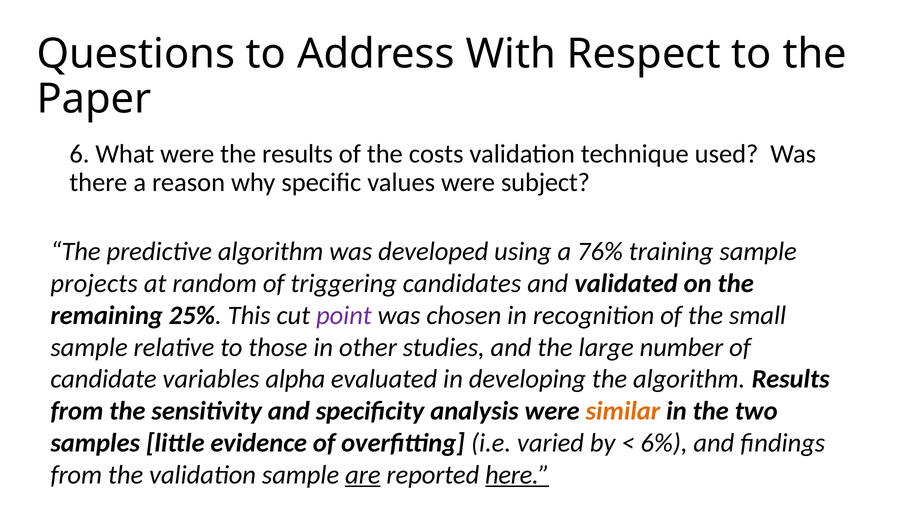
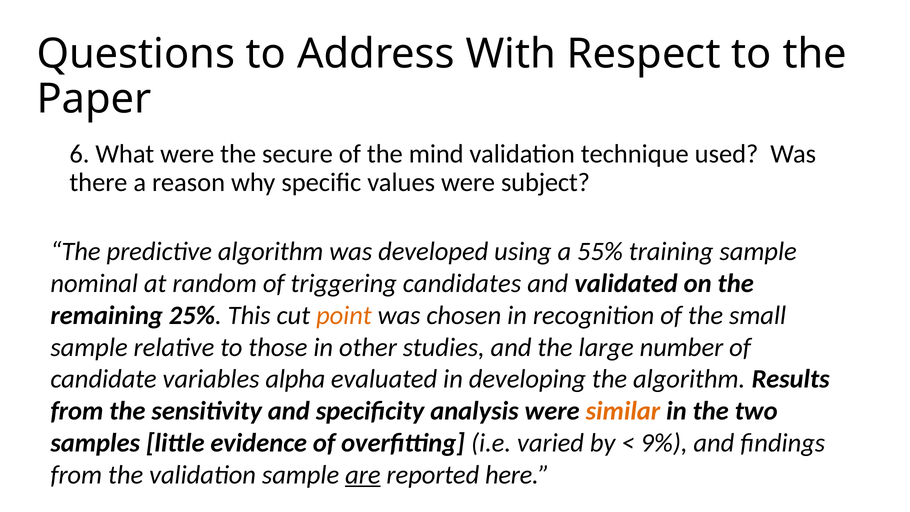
the results: results -> secure
costs: costs -> mind
76%: 76% -> 55%
projects: projects -> nominal
point colour: purple -> orange
6%: 6% -> 9%
here underline: present -> none
